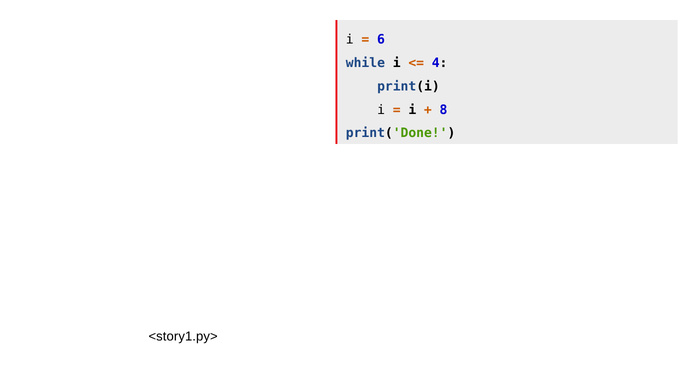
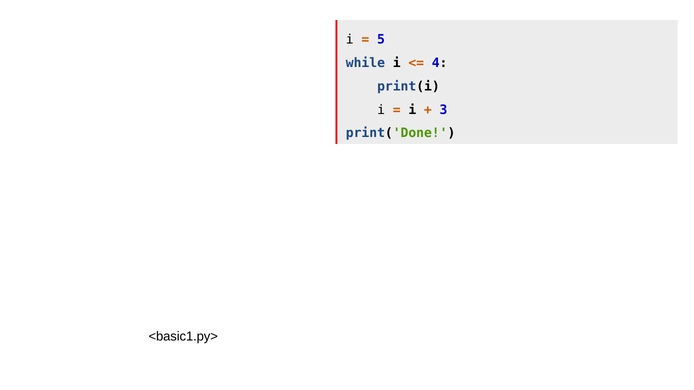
6: 6 -> 5
8: 8 -> 3
<story1.py>: <story1.py> -> <basic1.py>
